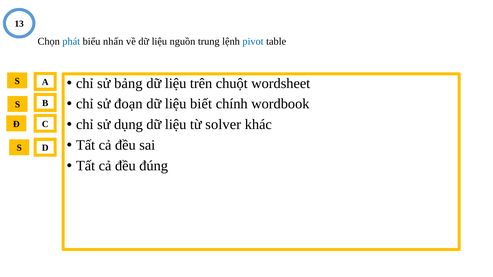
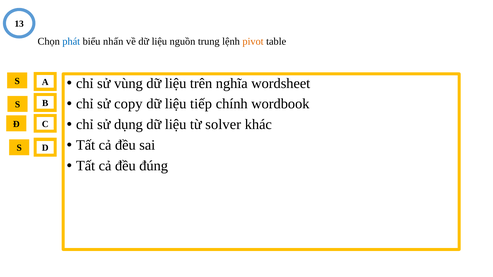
pivot colour: blue -> orange
bảng: bảng -> vùng
chuột: chuột -> nghĩa
đoạn: đoạn -> copy
biết: biết -> tiếp
